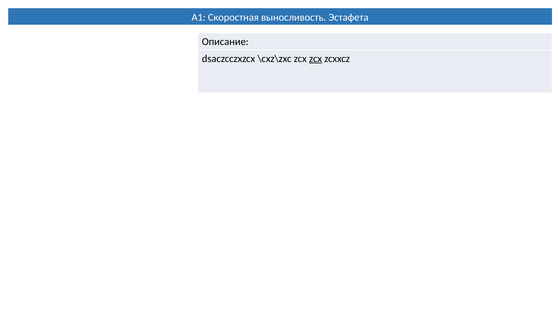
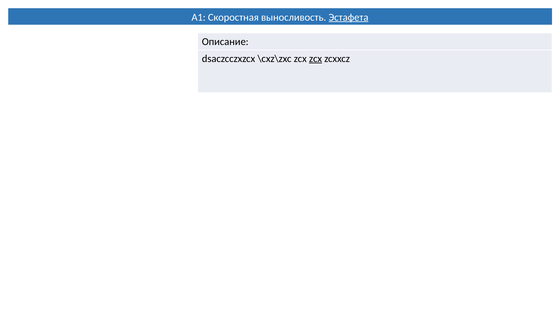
Эстафета underline: none -> present
